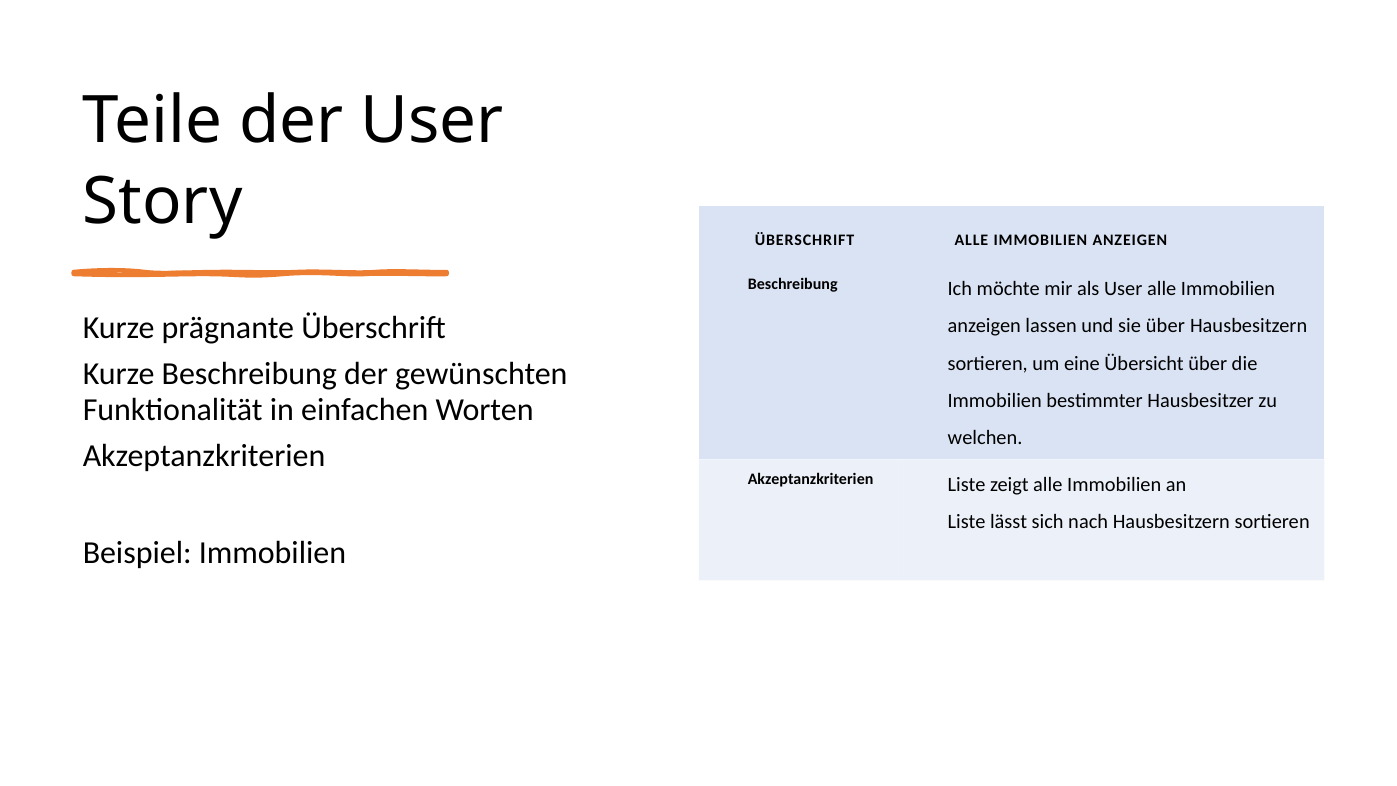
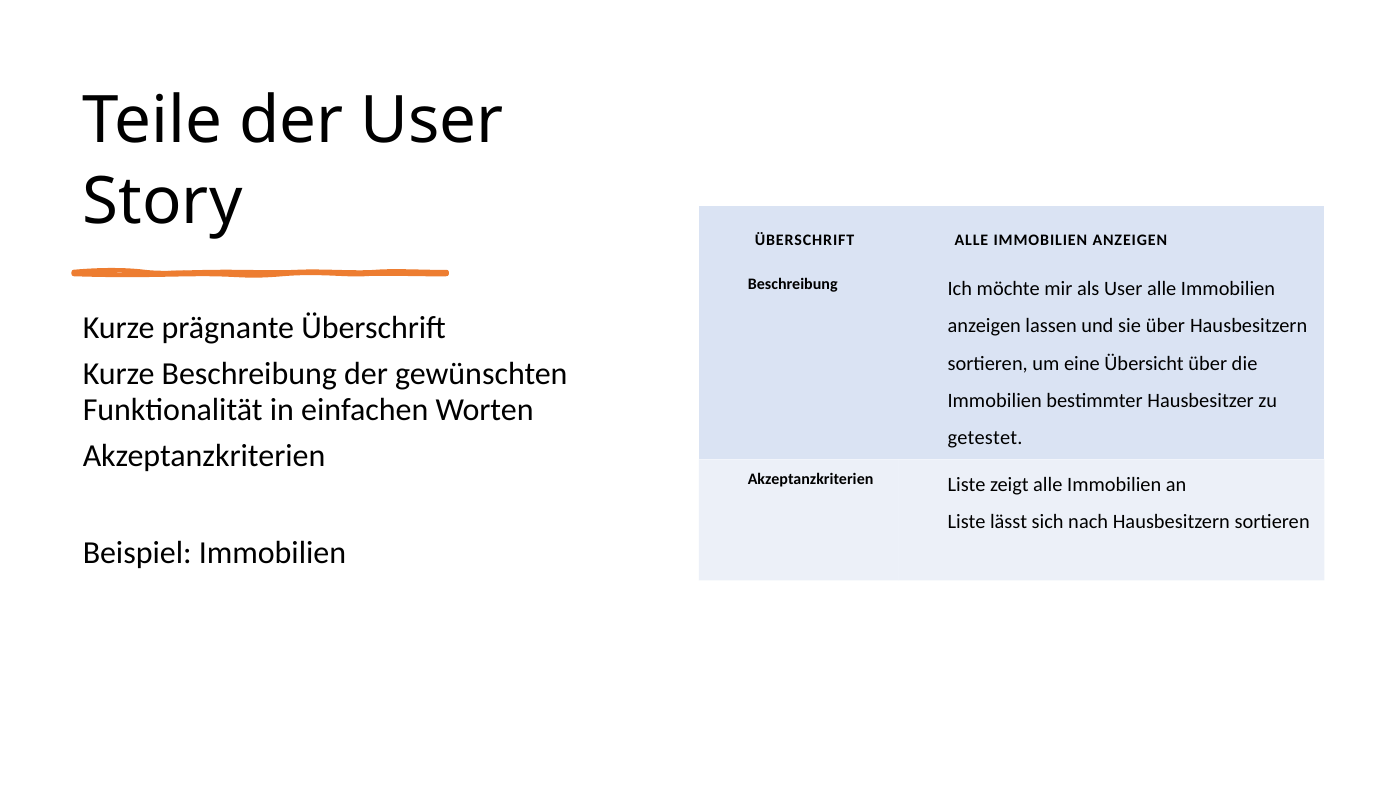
welchen: welchen -> getestet
